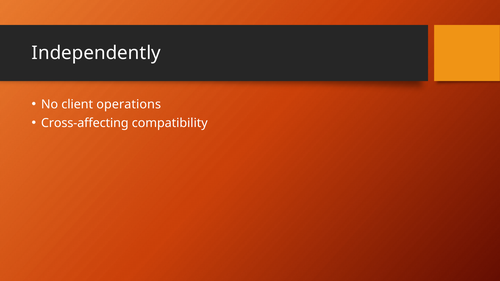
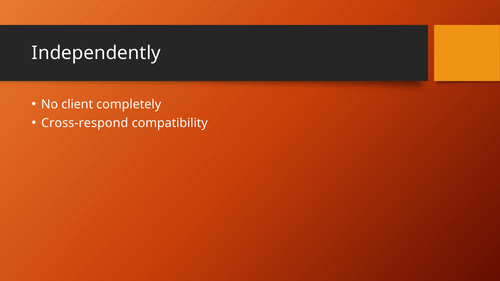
operations: operations -> completely
Cross-affecting: Cross-affecting -> Cross-respond
